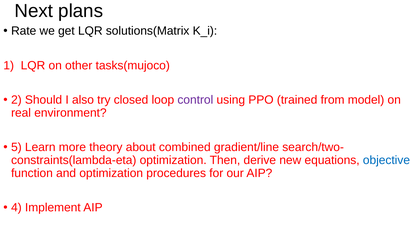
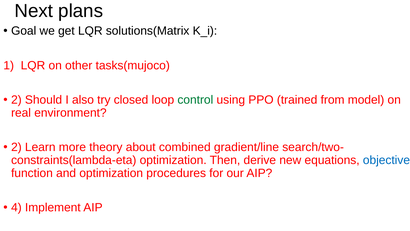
Rate: Rate -> Goal
control colour: purple -> green
5 at (16, 147): 5 -> 2
